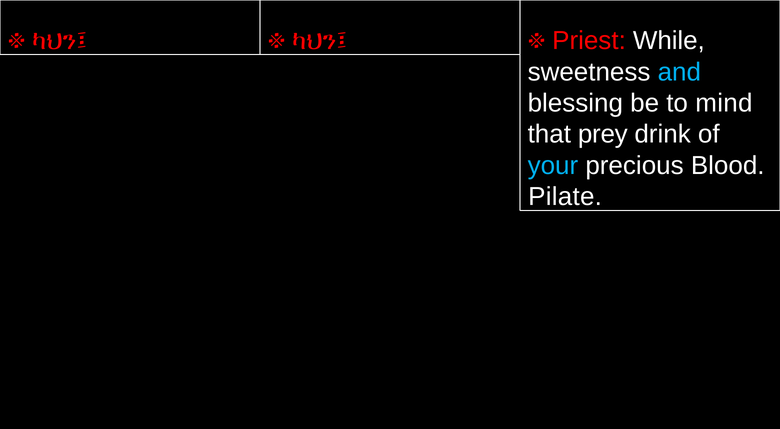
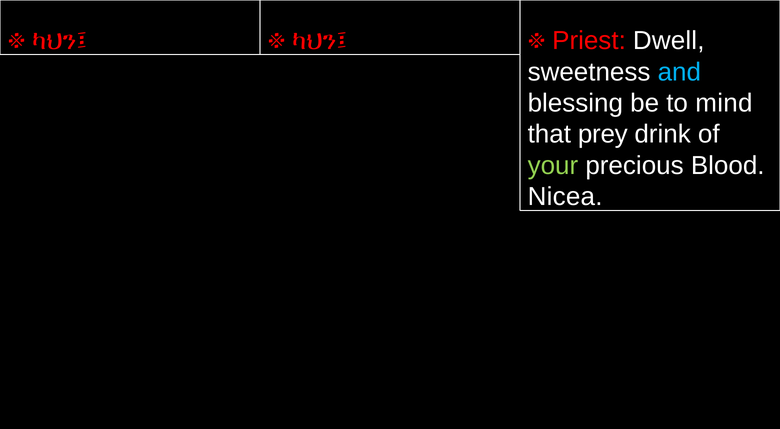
While: While -> Dwell
your colour: light blue -> light green
Pilate: Pilate -> Nicea
